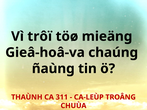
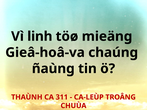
trôï: trôï -> linh
